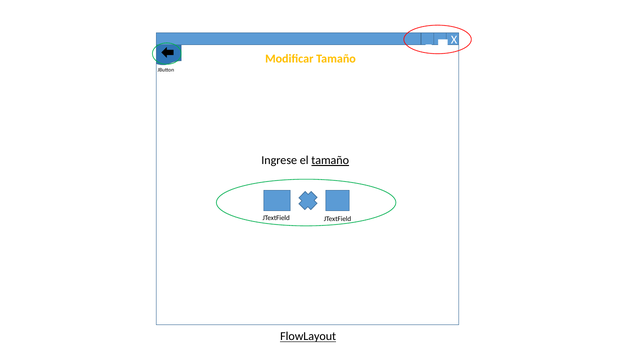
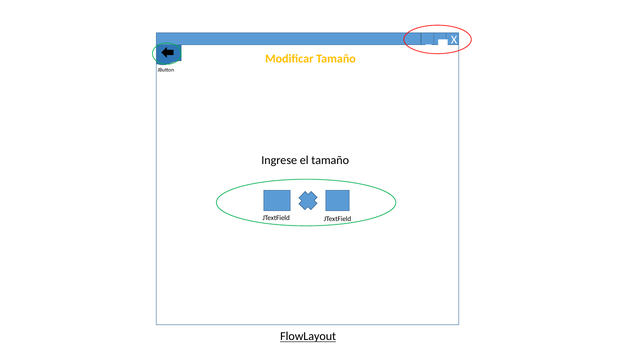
tamaño at (330, 160) underline: present -> none
